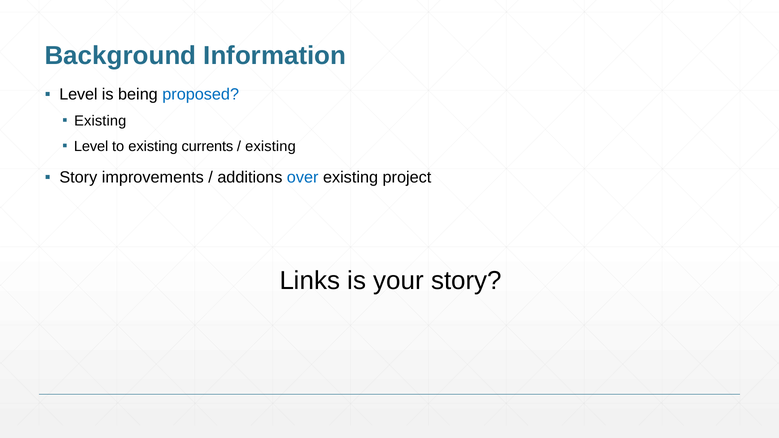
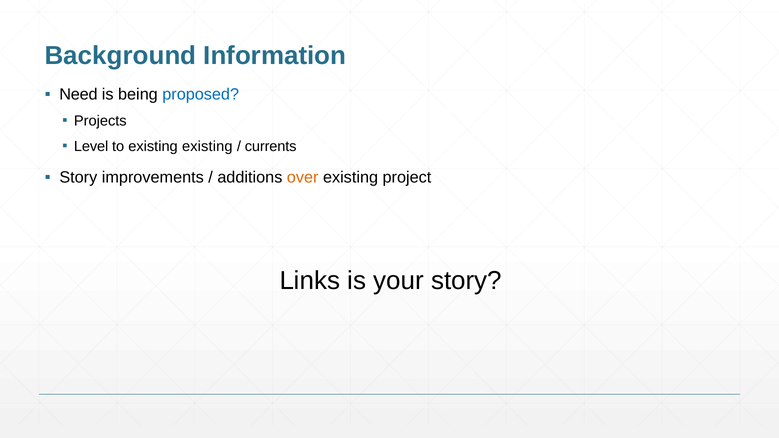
Level at (78, 94): Level -> Need
Existing at (100, 121): Existing -> Projects
existing currents: currents -> existing
existing at (271, 146): existing -> currents
over colour: blue -> orange
